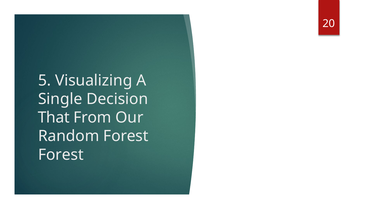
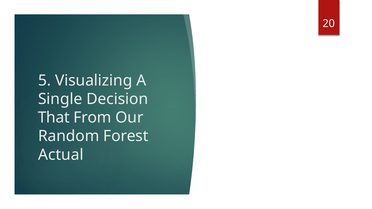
Forest at (61, 155): Forest -> Actual
